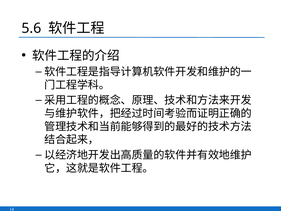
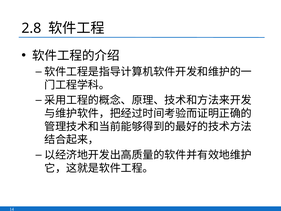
5.6: 5.6 -> 2.8
